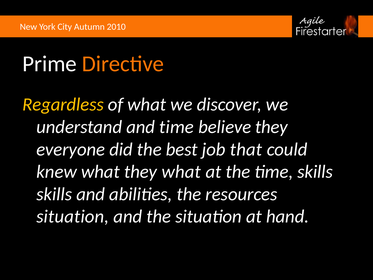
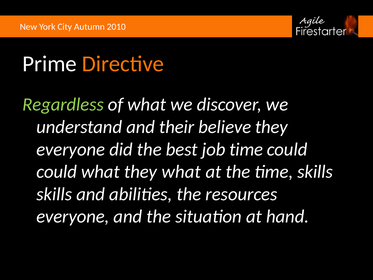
Regardless colour: yellow -> light green
and time: time -> their
job that: that -> time
knew at (57, 172): knew -> could
situation at (73, 216): situation -> everyone
